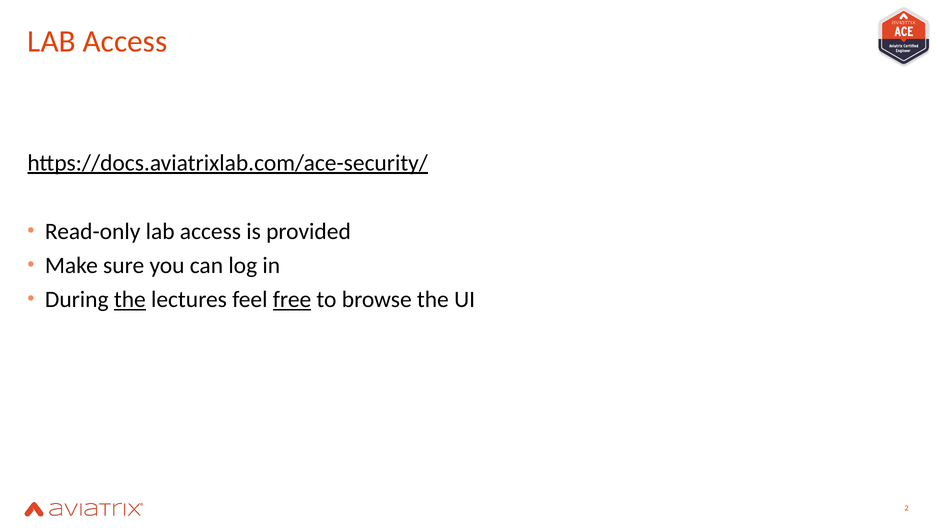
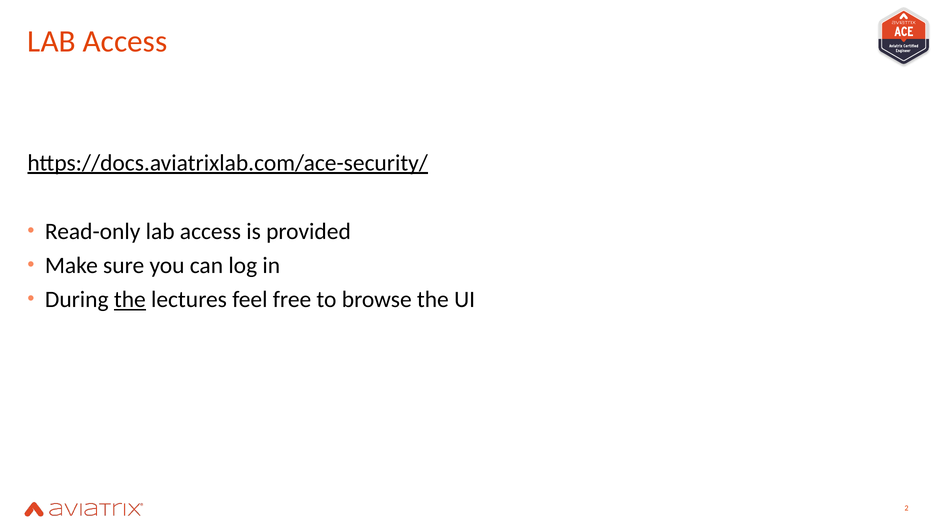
free underline: present -> none
